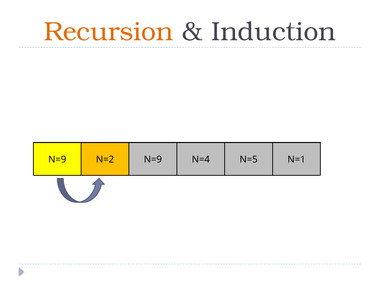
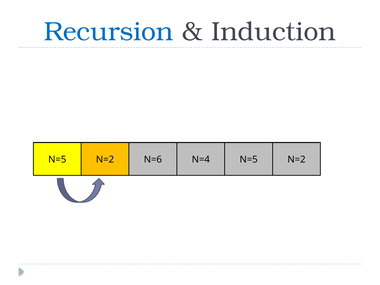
Recursion colour: orange -> blue
N=9 at (57, 160): N=9 -> N=5
N=2 N=9: N=9 -> N=6
N=4 N=5 N=1: N=1 -> N=2
